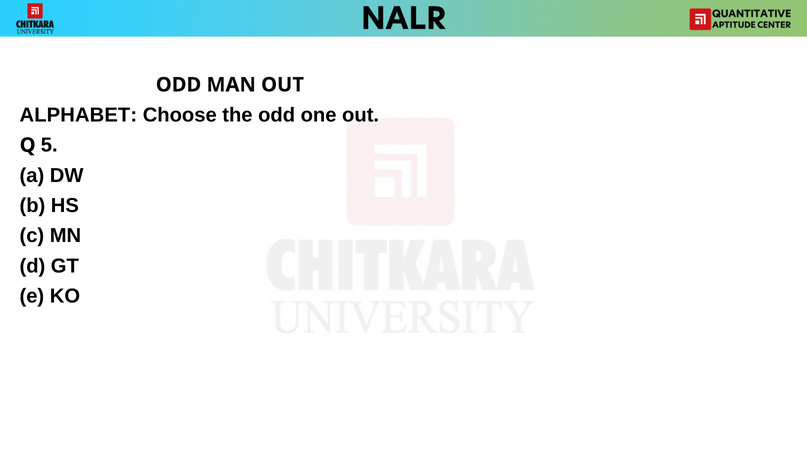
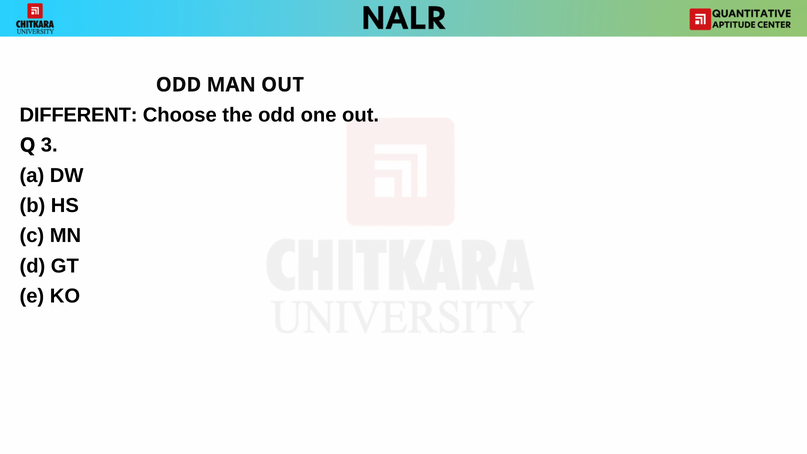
ALPHABET: ALPHABET -> DIFFERENT
5: 5 -> 3
